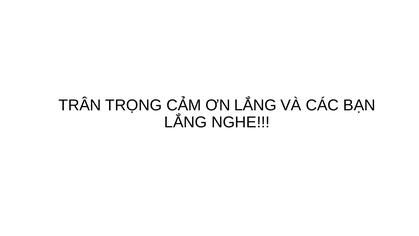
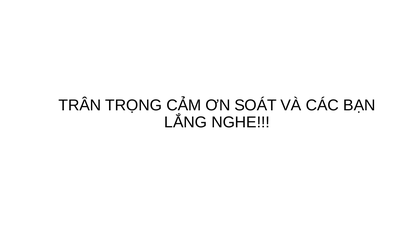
ƠN LẮNG: LẮNG -> SOÁT
